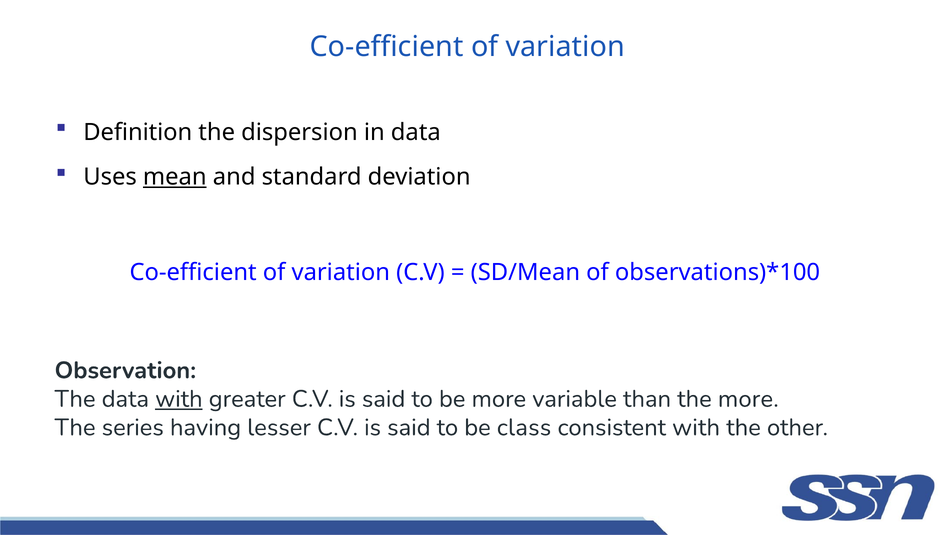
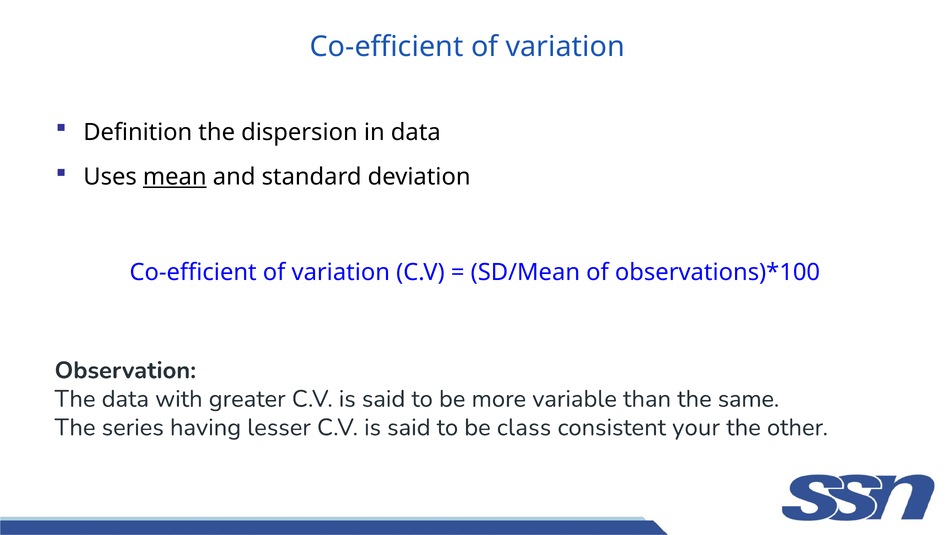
with at (179, 399) underline: present -> none
the more: more -> same
consistent with: with -> your
